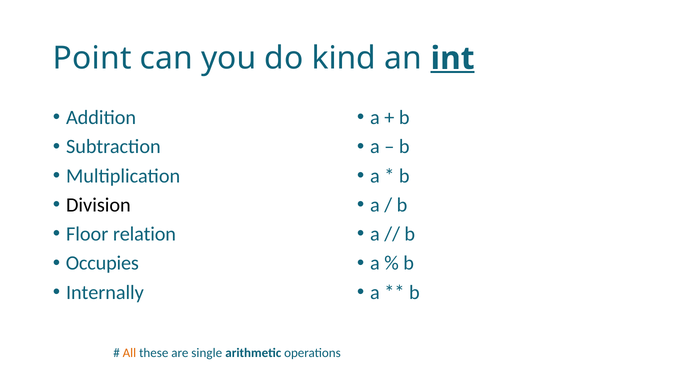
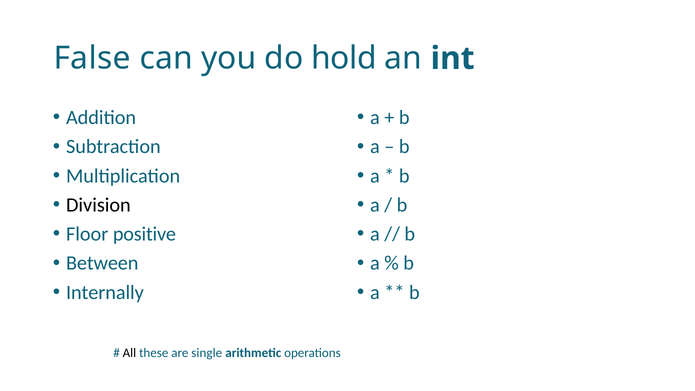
Point: Point -> False
kind: kind -> hold
int underline: present -> none
relation: relation -> positive
Occupies: Occupies -> Between
All colour: orange -> black
